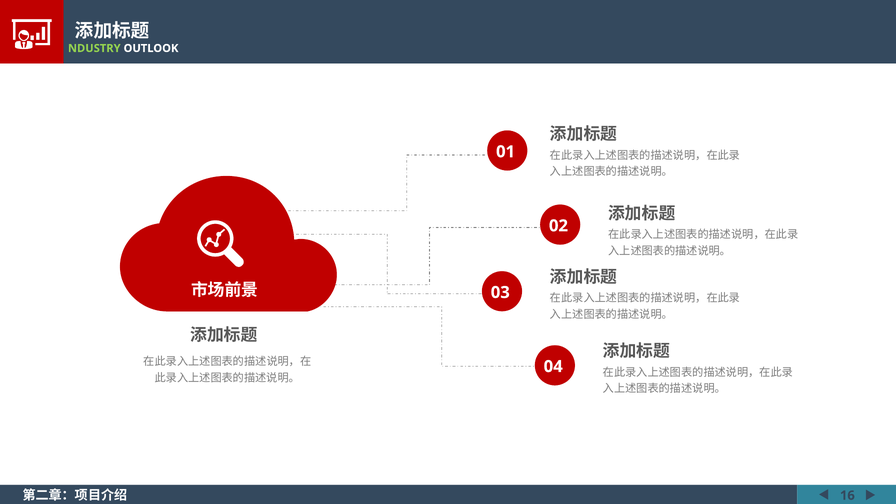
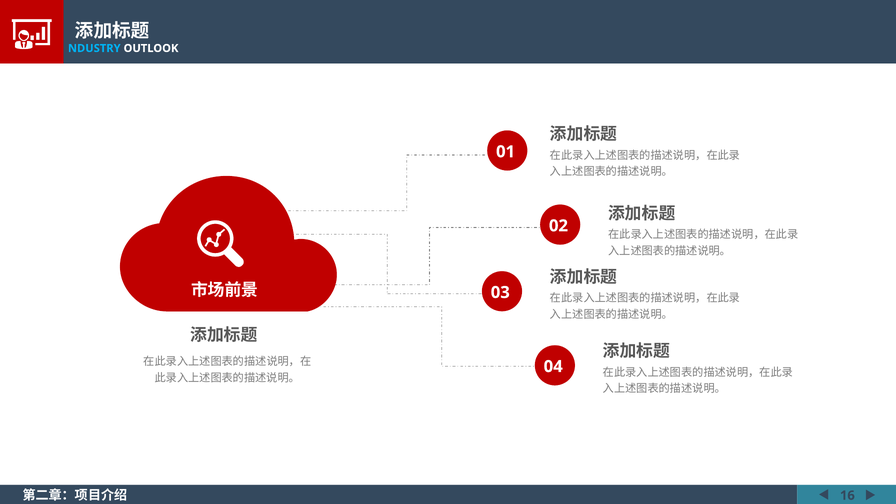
NDUSTRY colour: light green -> light blue
